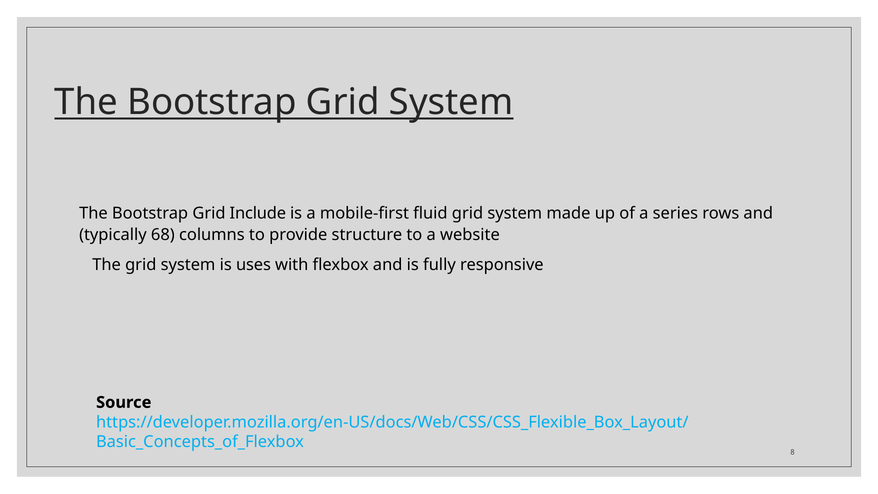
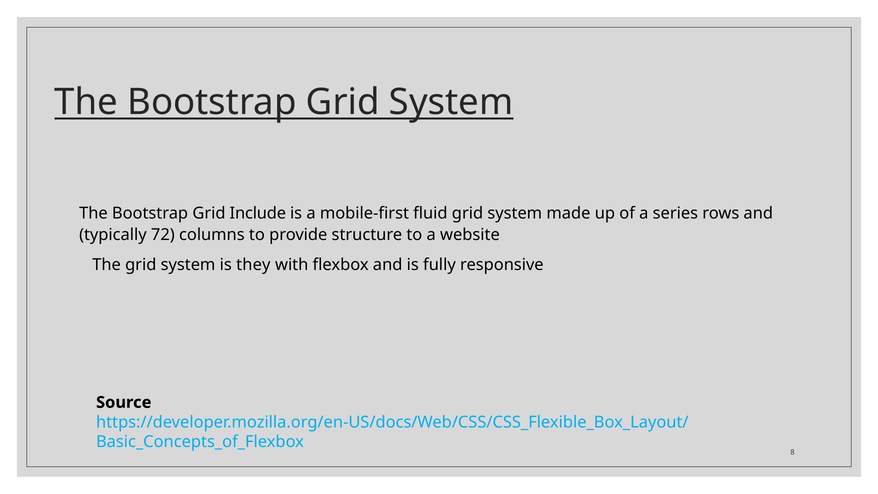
68: 68 -> 72
uses: uses -> they
